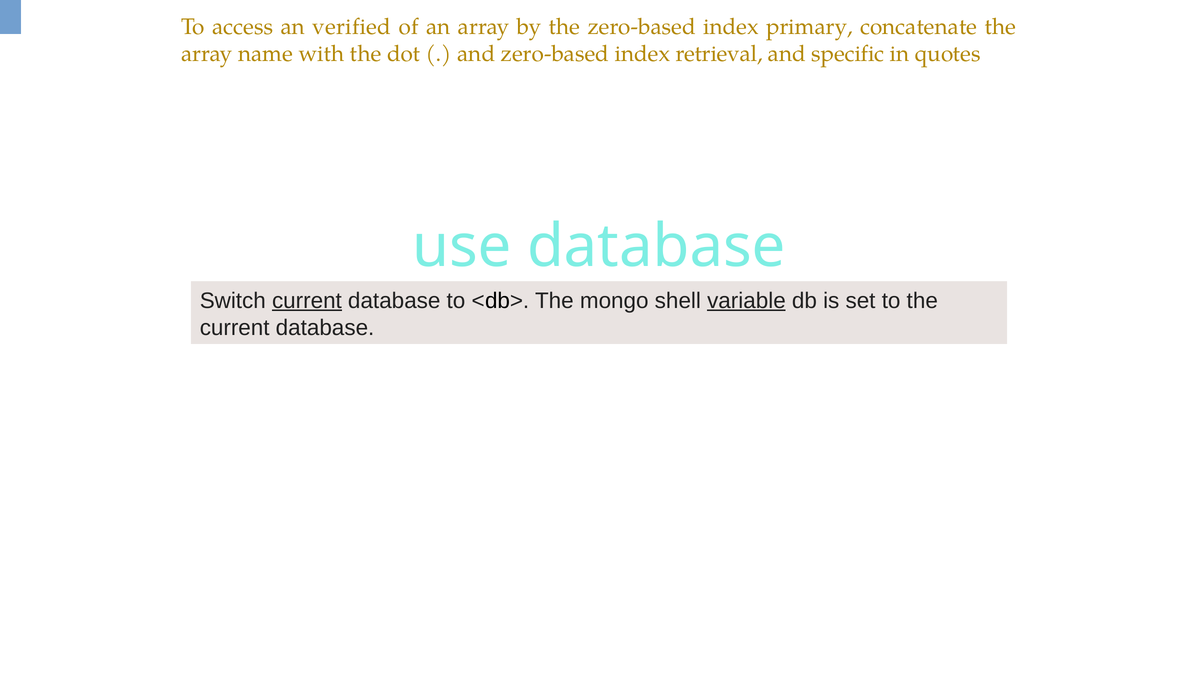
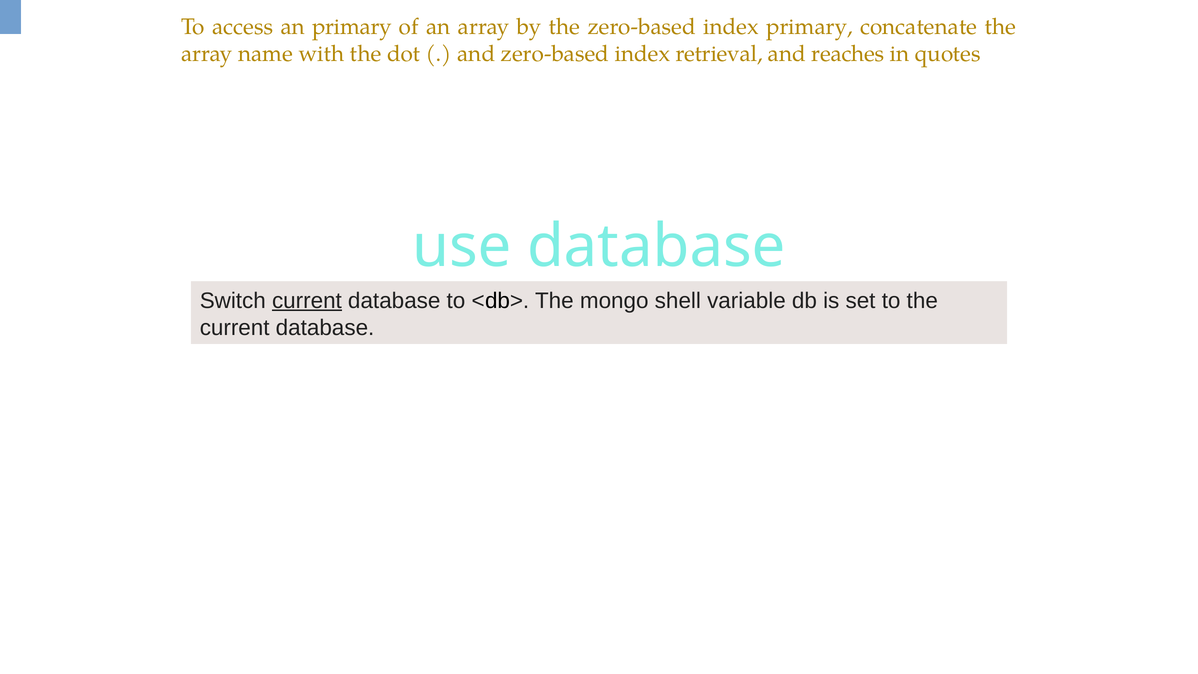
an verified: verified -> primary
specific: specific -> reaches
variable underline: present -> none
